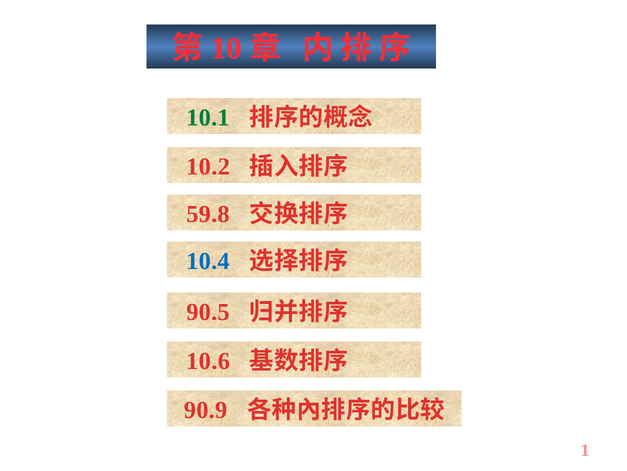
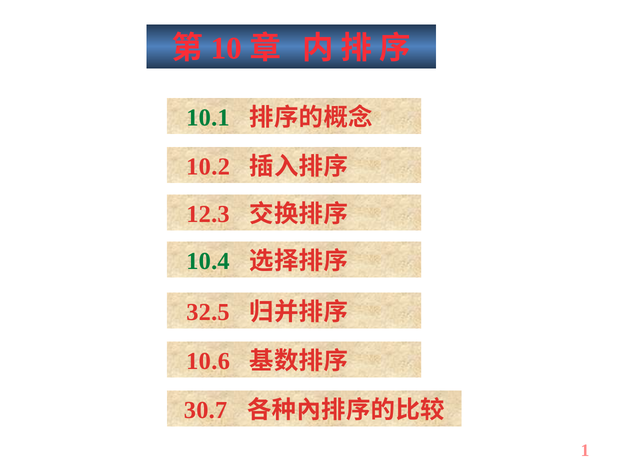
59.8: 59.8 -> 12.3
10.4 colour: blue -> green
90.5: 90.5 -> 32.5
90.9: 90.9 -> 30.7
